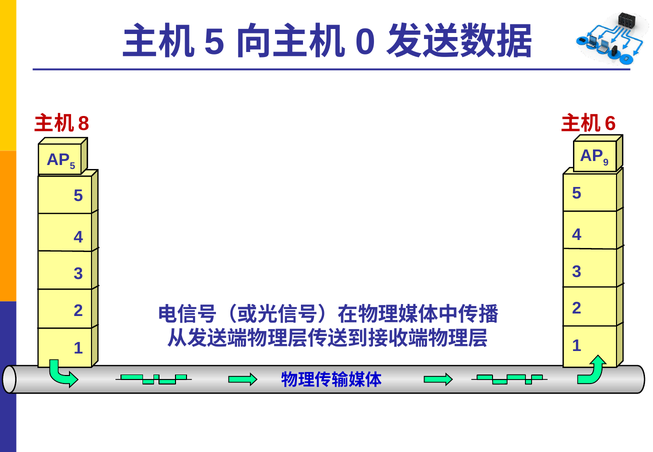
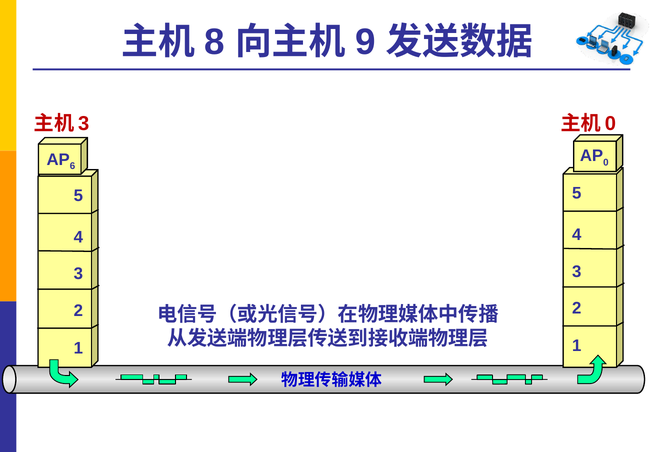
5 at (215, 42): 5 -> 8
0: 0 -> 9
8 at (84, 124): 8 -> 3
6 at (610, 124): 6 -> 0
9 at (606, 162): 9 -> 0
5 at (72, 166): 5 -> 6
